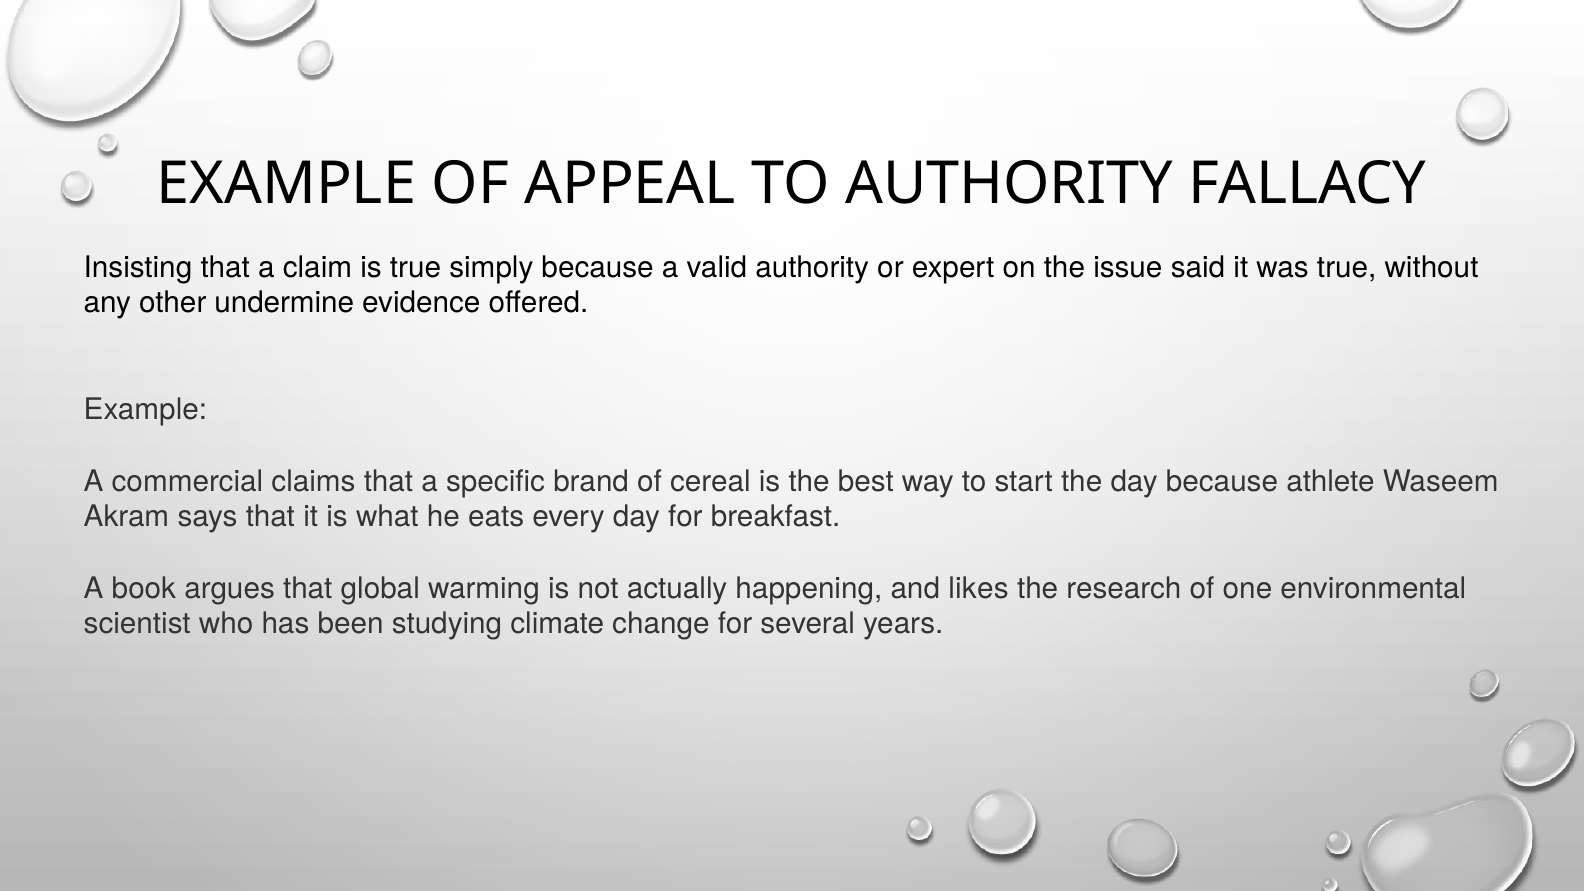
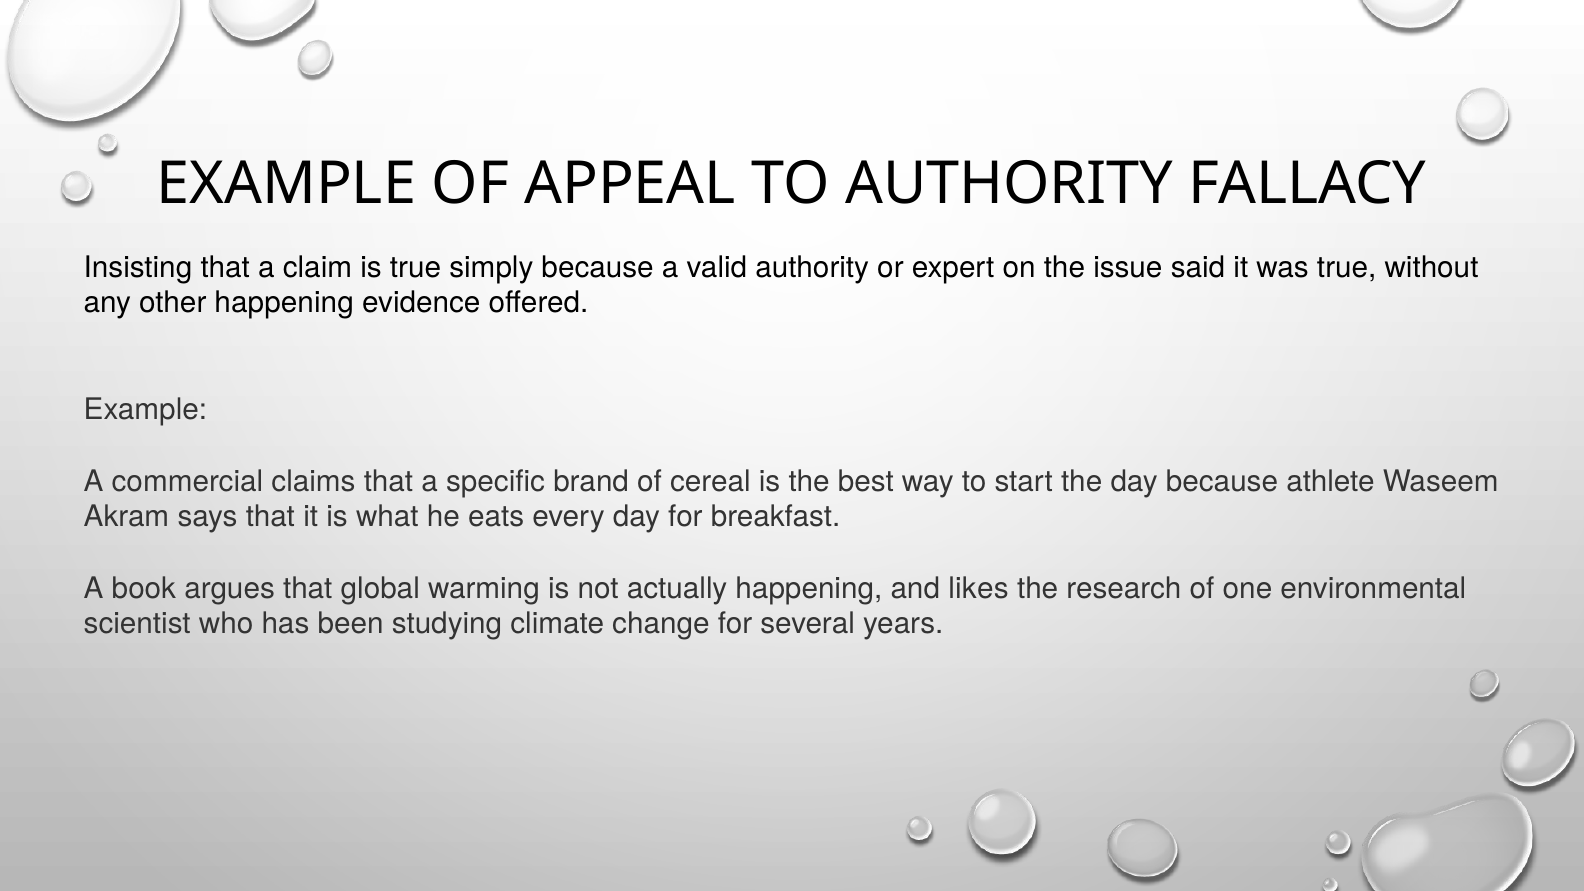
other undermine: undermine -> happening
